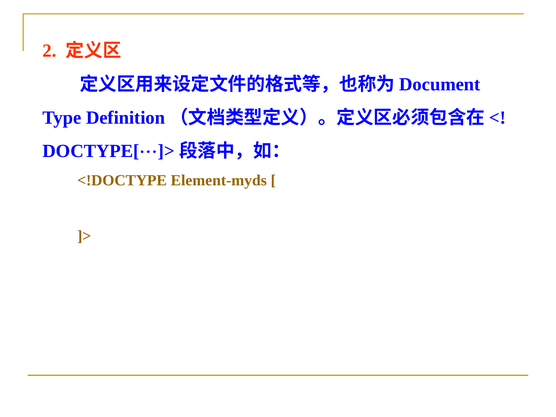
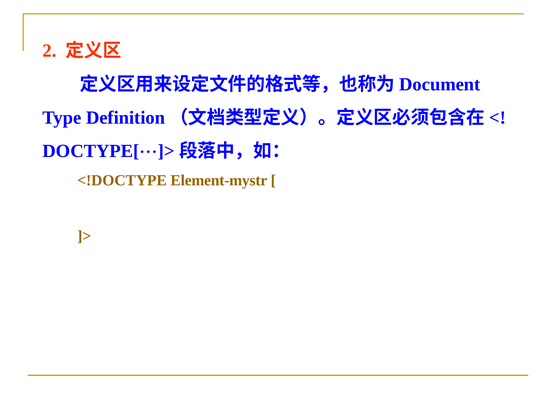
Element-myds: Element-myds -> Element-mystr
